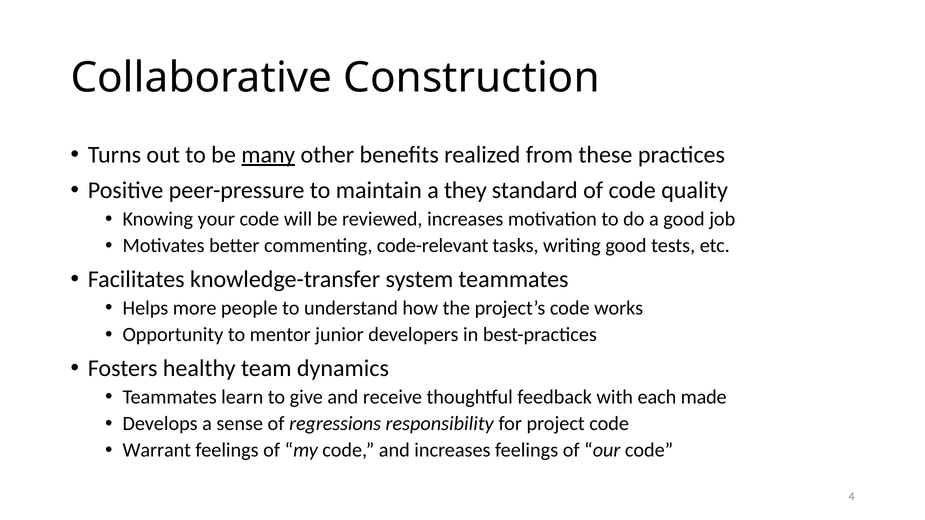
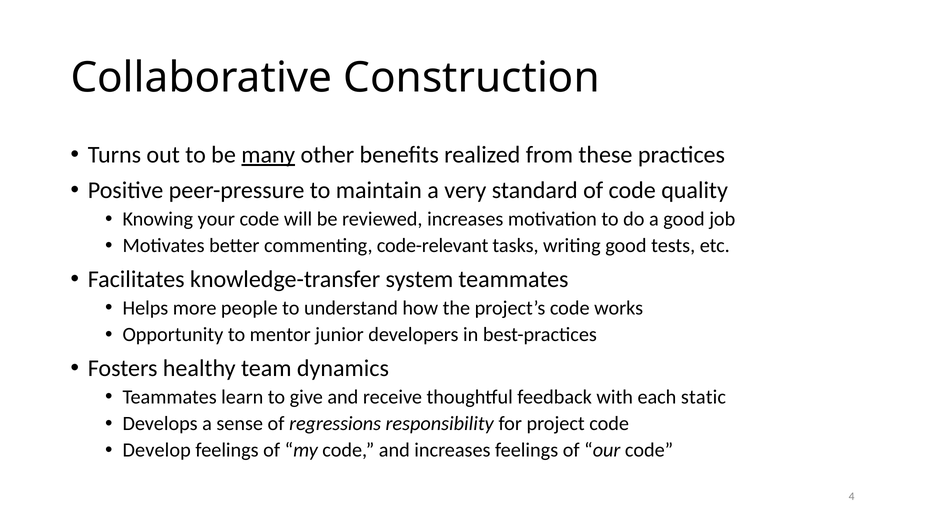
they: they -> very
made: made -> static
Warrant: Warrant -> Develop
